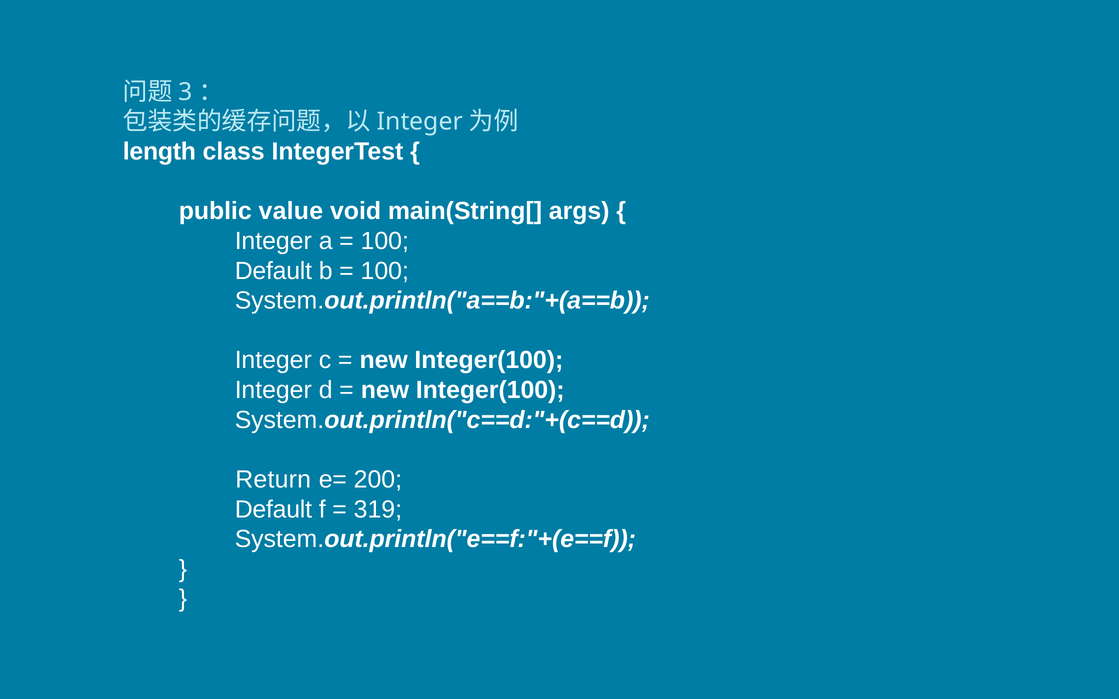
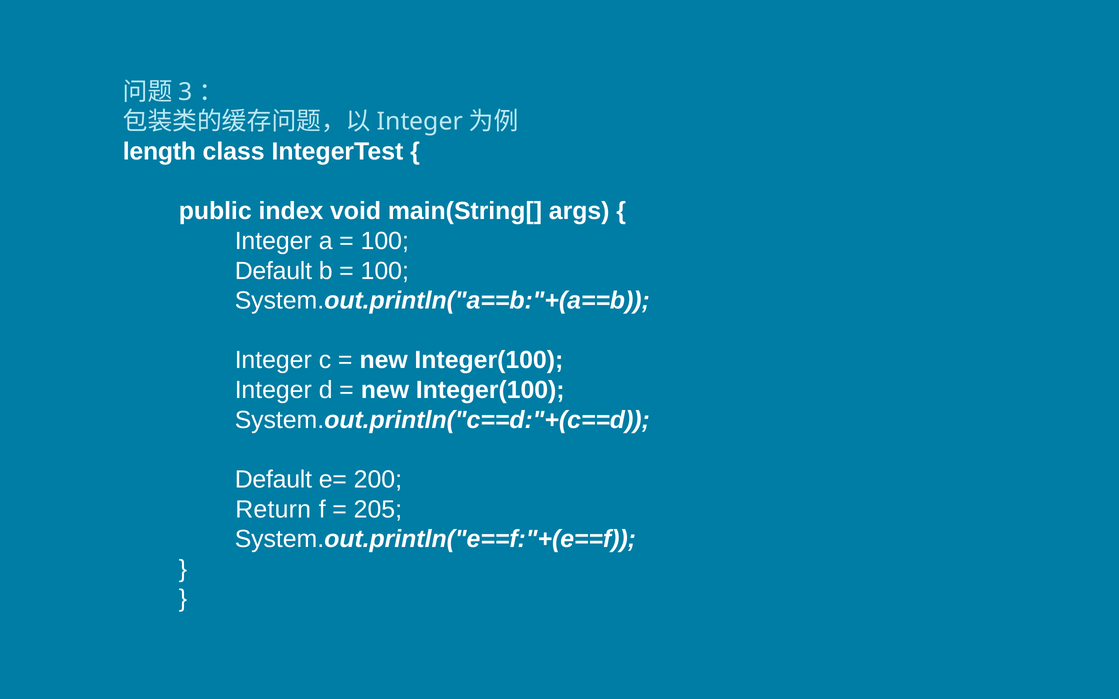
value: value -> index
Return at (273, 480): Return -> Default
Default at (273, 510): Default -> Return
319: 319 -> 205
